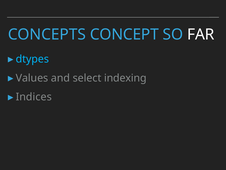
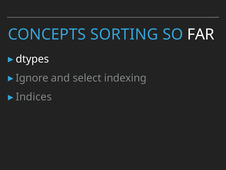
CONCEPT: CONCEPT -> SORTING
dtypes colour: light blue -> white
Values: Values -> Ignore
